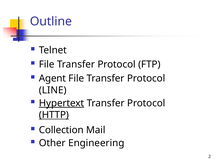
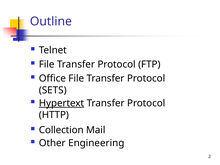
Agent: Agent -> Office
LINE: LINE -> SETS
HTTP underline: present -> none
